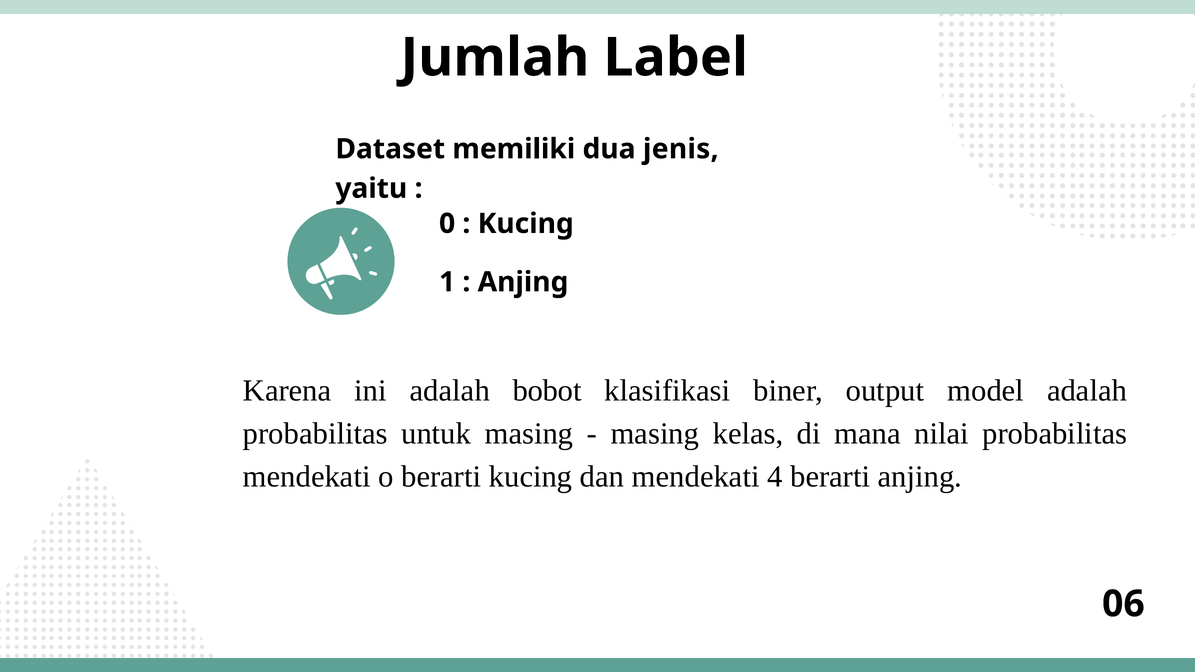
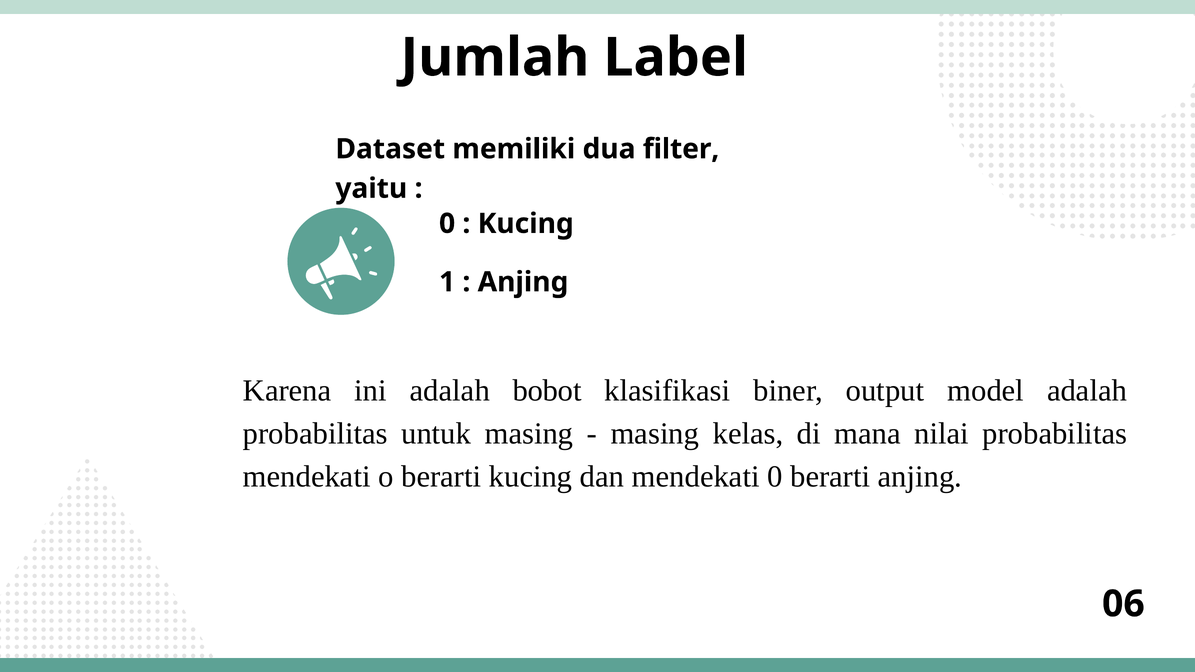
jenis: jenis -> filter
mendekati 4: 4 -> 0
